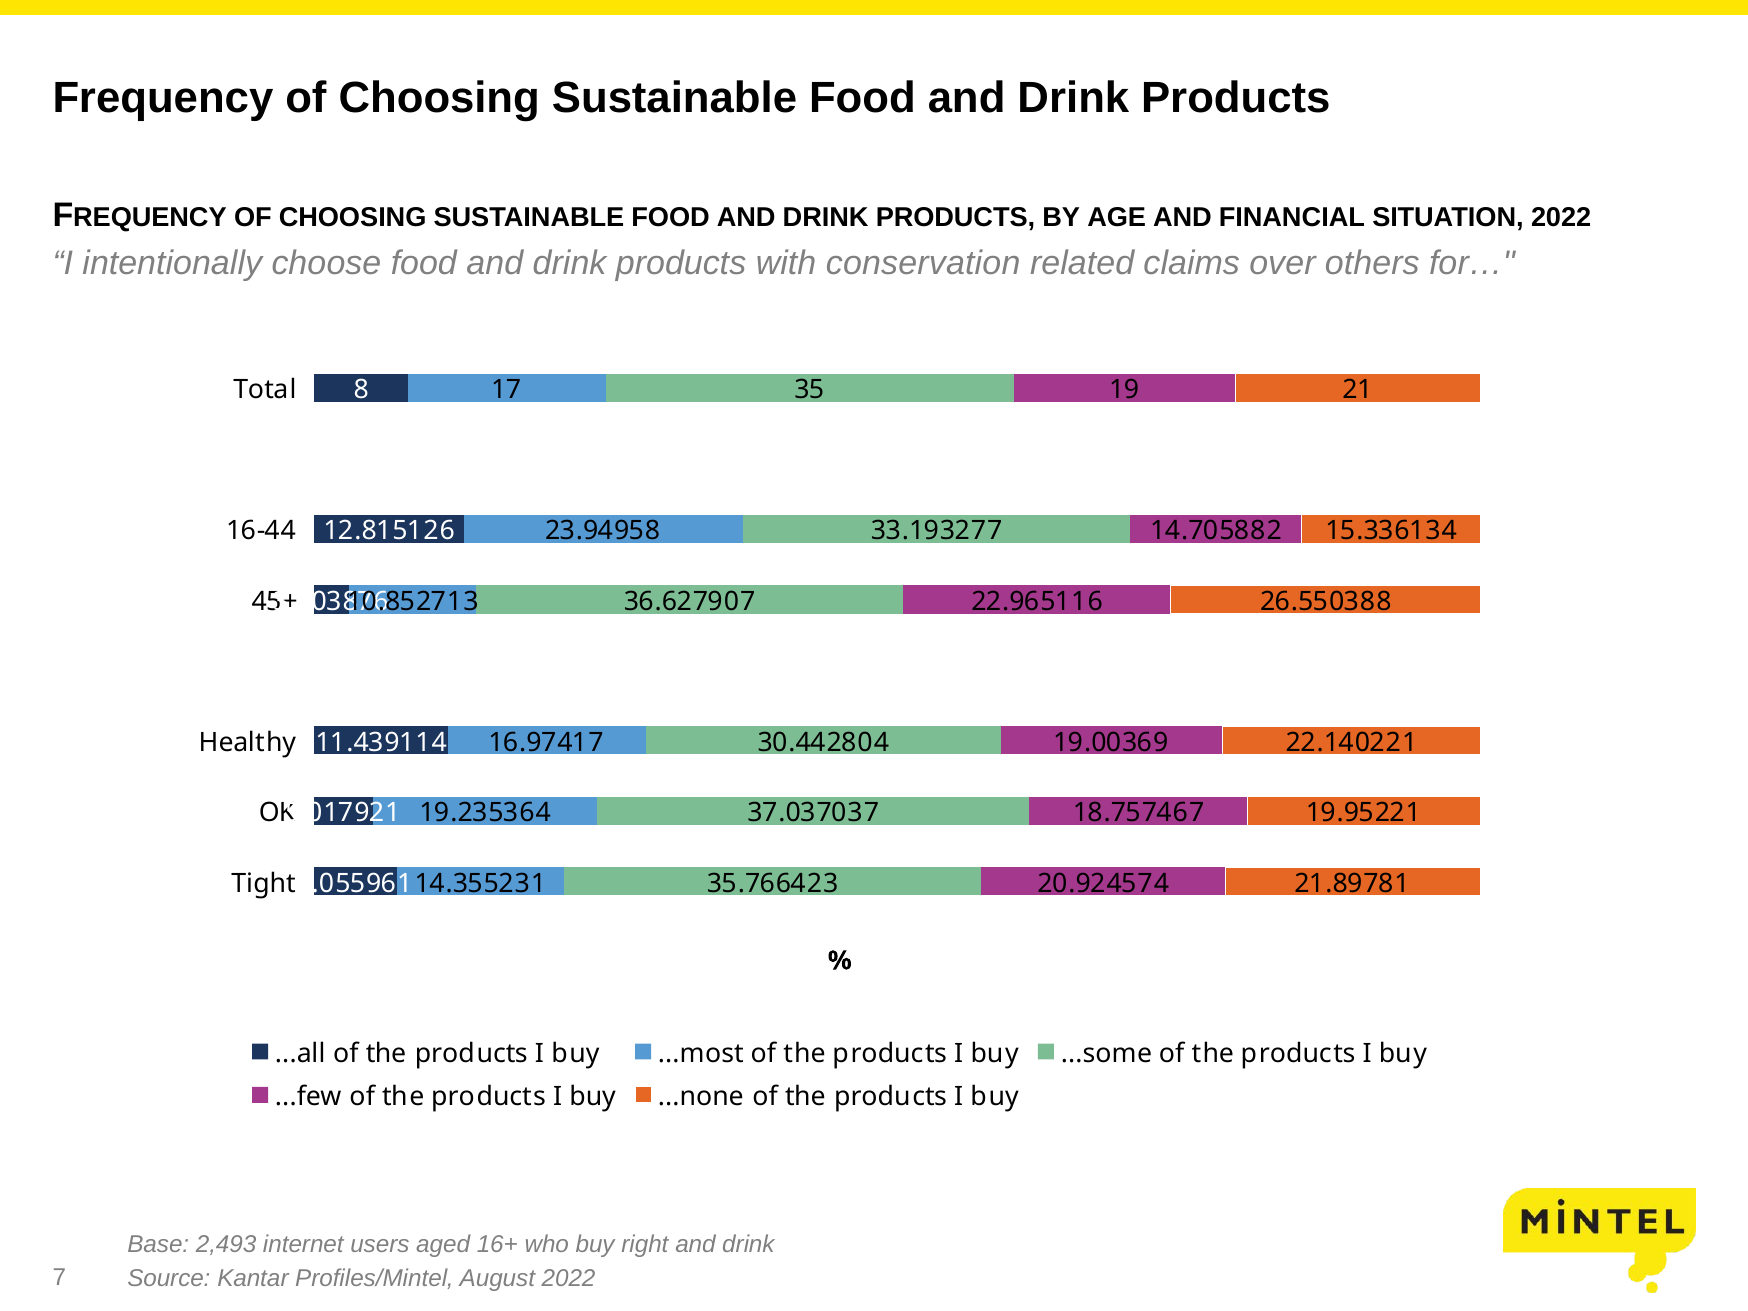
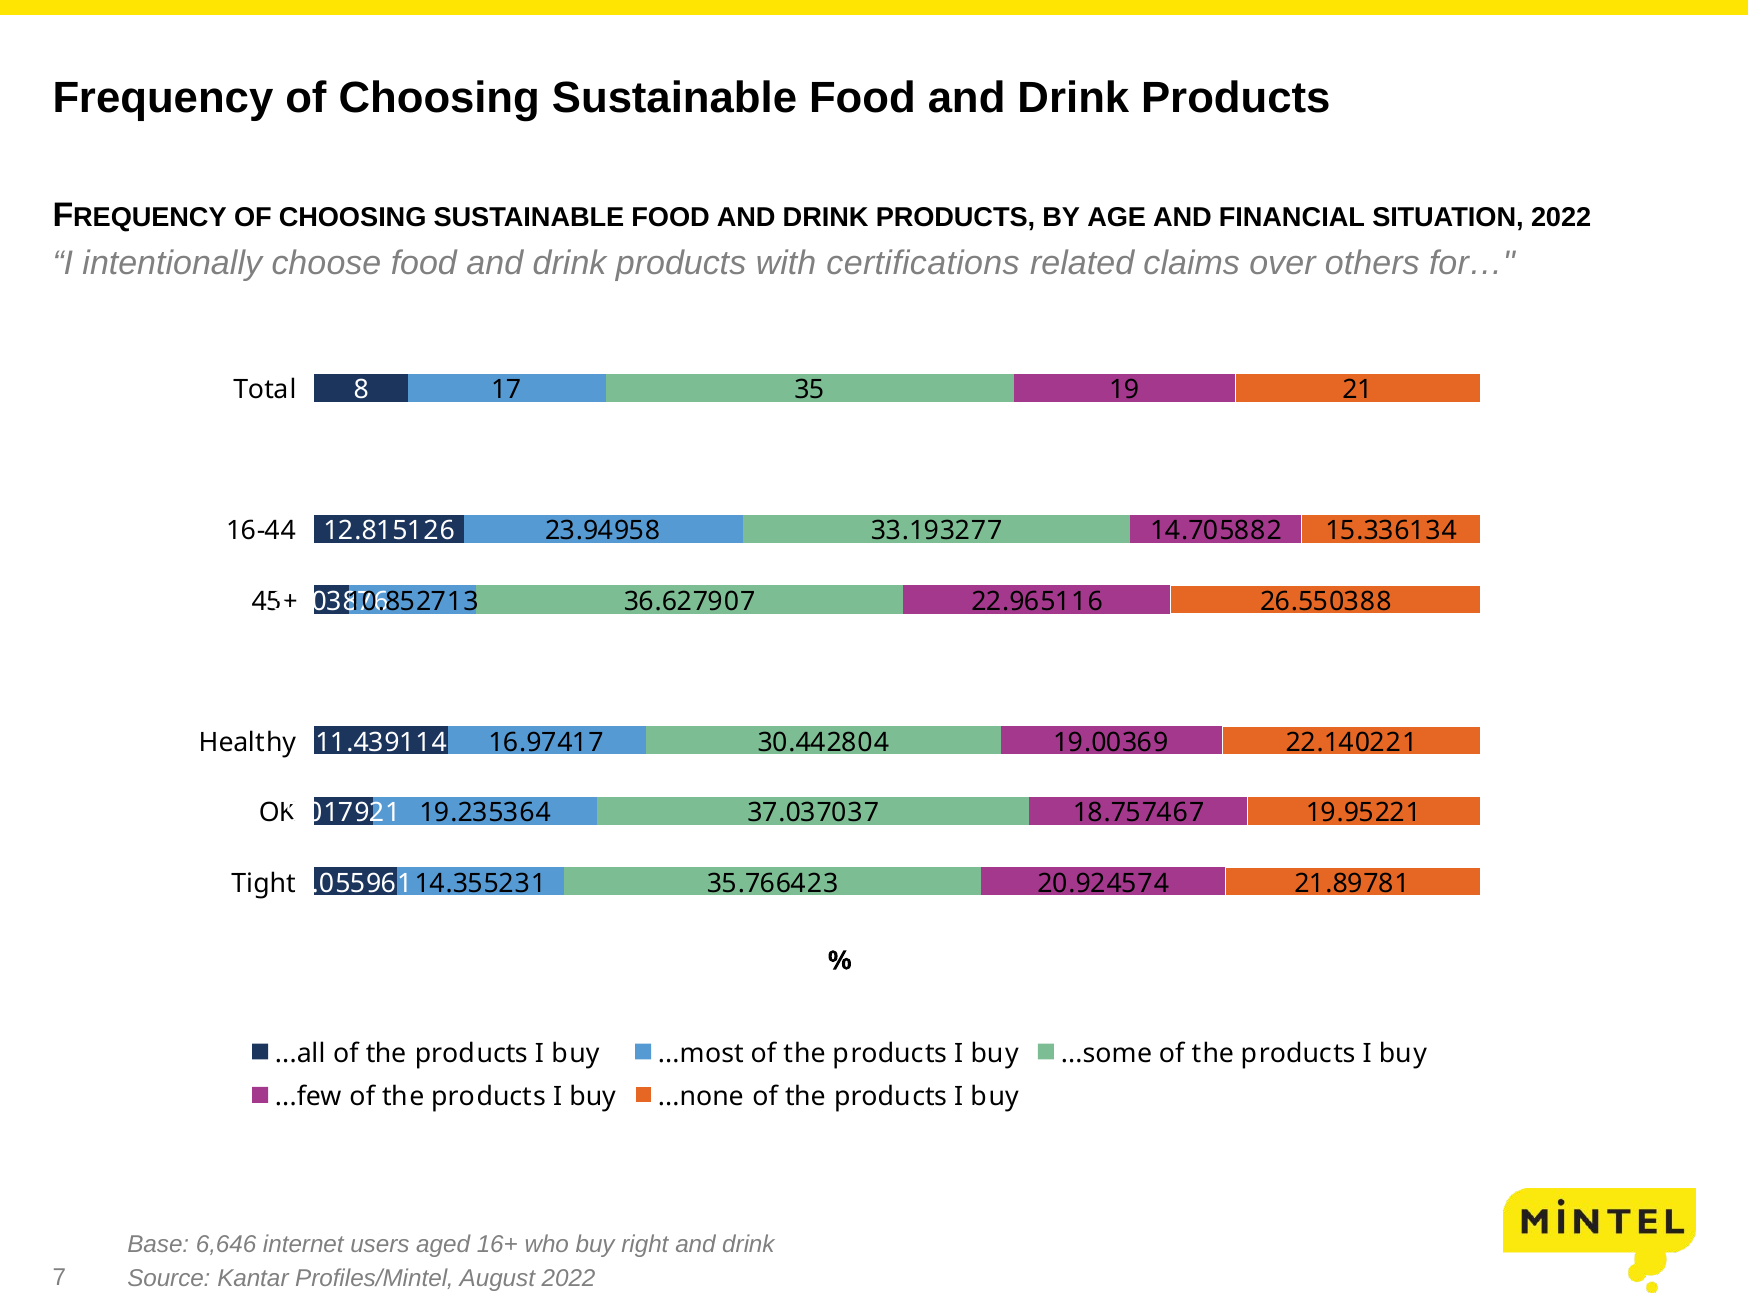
conservation: conservation -> certifications
2,493: 2,493 -> 6,646
